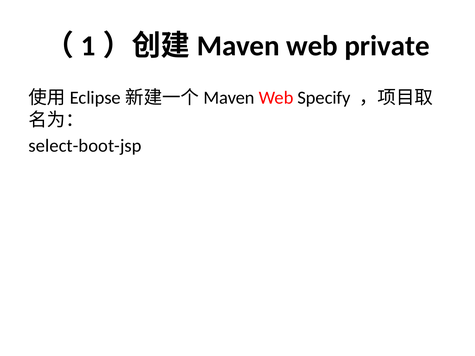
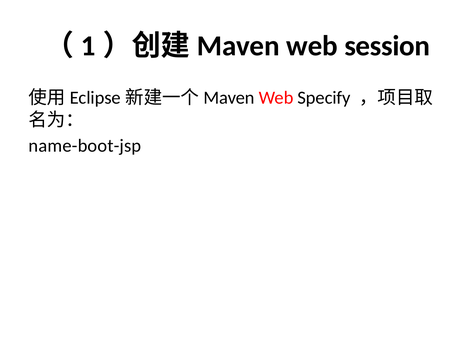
private: private -> session
select-boot-jsp: select-boot-jsp -> name-boot-jsp
